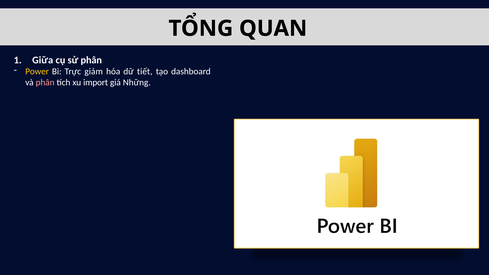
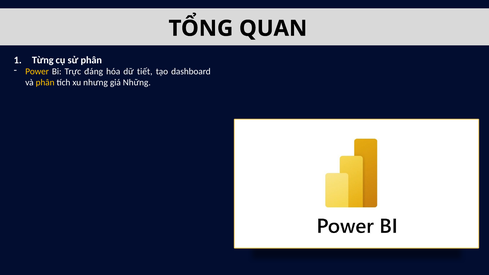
Giữa: Giữa -> Từng
giảm: giảm -> đáng
phân at (45, 83) colour: pink -> yellow
import: import -> nhưng
